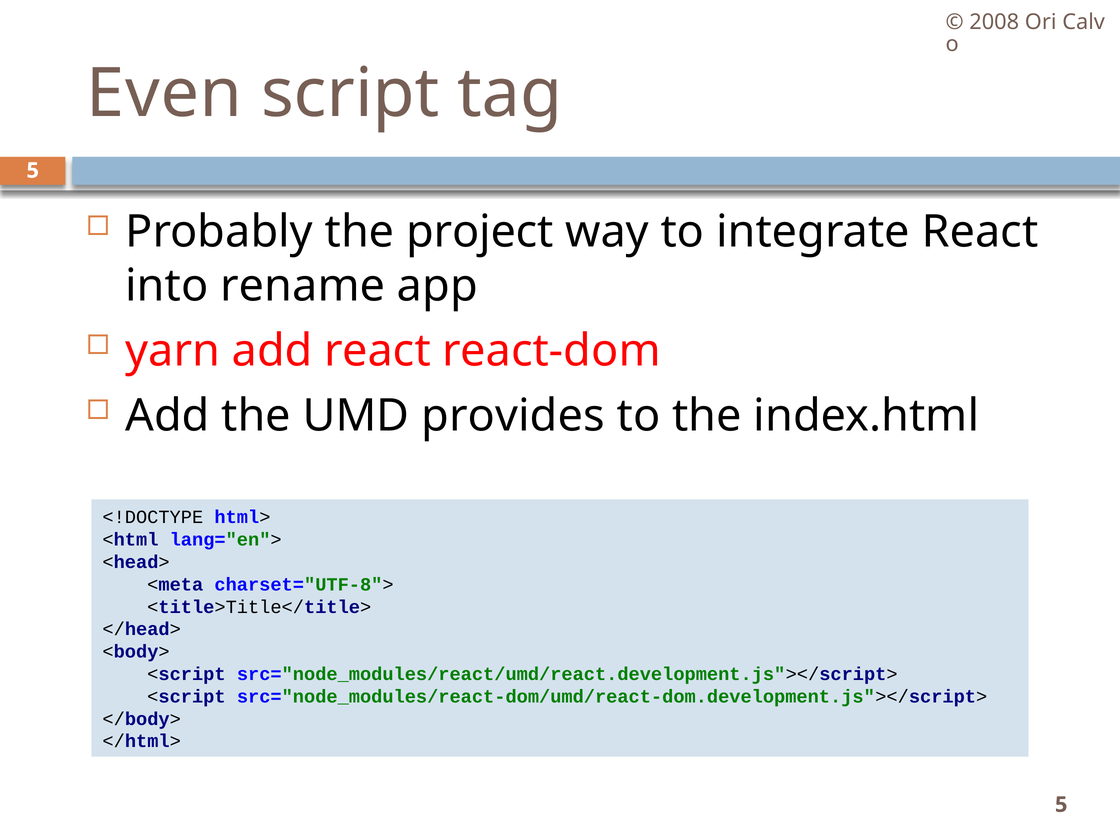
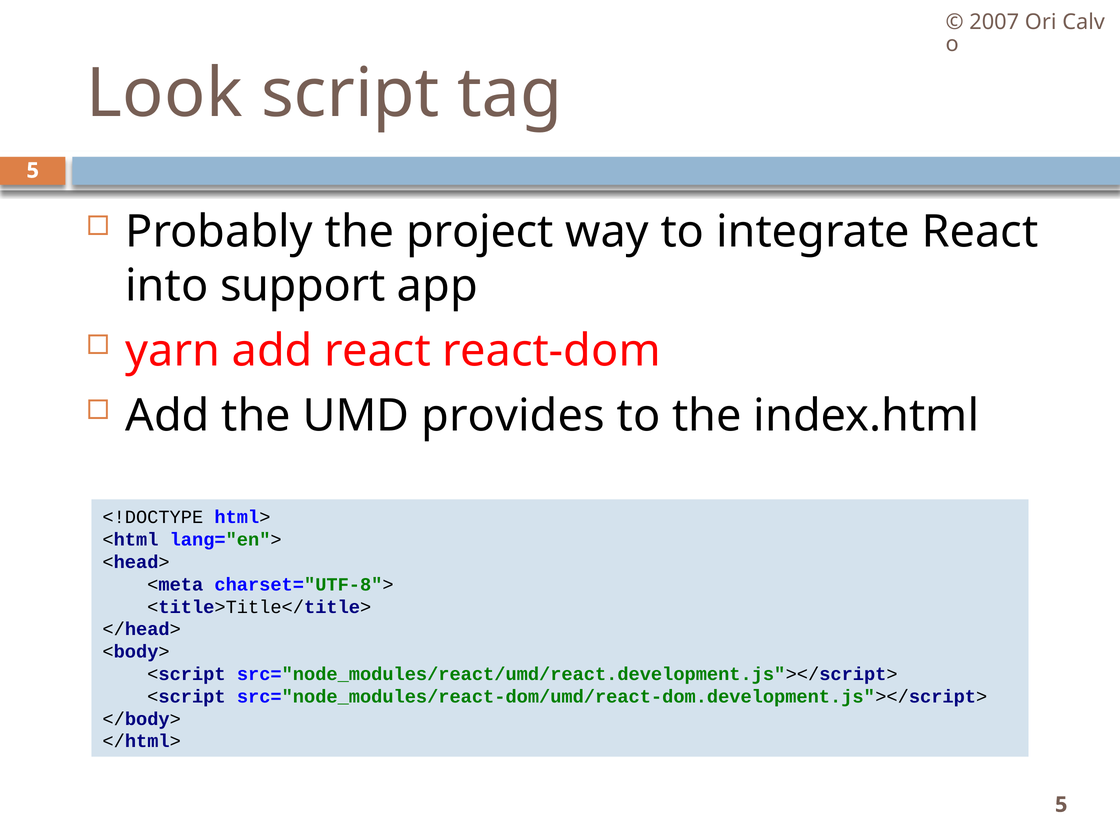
2008: 2008 -> 2007
Even: Even -> Look
rename: rename -> support
